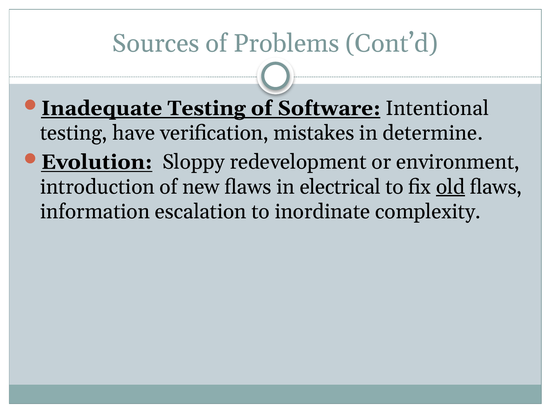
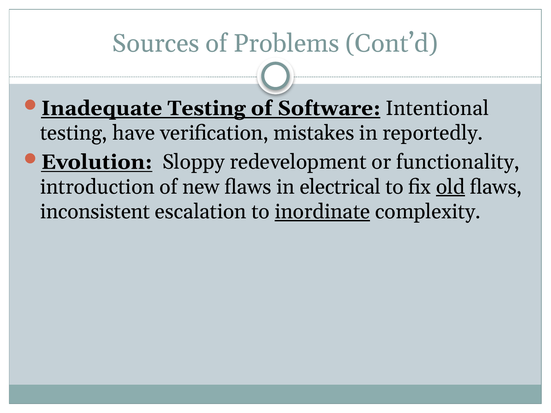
determine: determine -> reportedly
environment: environment -> functionality
information: information -> inconsistent
inordinate underline: none -> present
